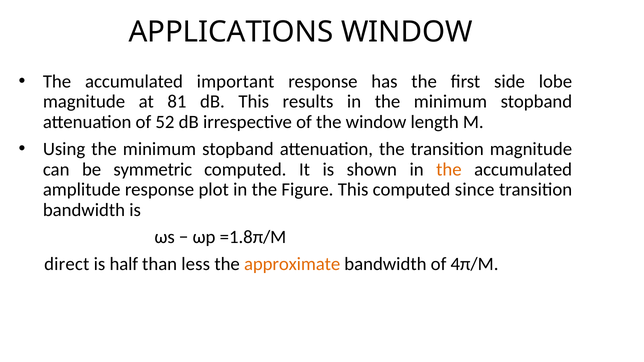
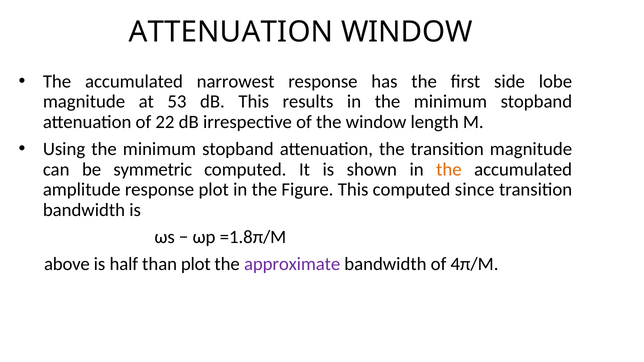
APPLICATIONS at (231, 32): APPLICATIONS -> ATTENUATION
important: important -> narrowest
81: 81 -> 53
52: 52 -> 22
direct: direct -> above
than less: less -> plot
approximate colour: orange -> purple
